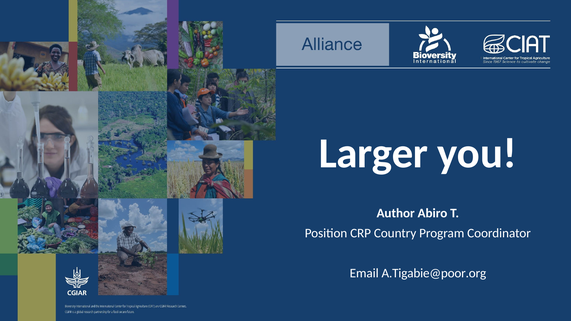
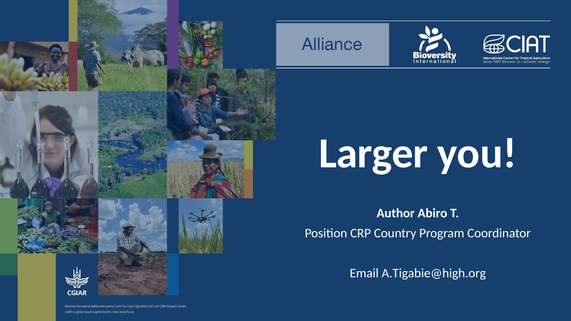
A.Tigabie@poor.org: A.Tigabie@poor.org -> A.Tigabie@high.org
